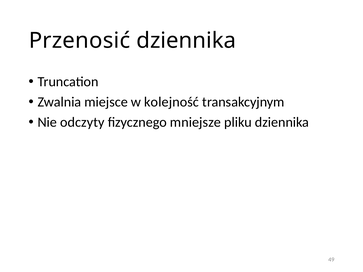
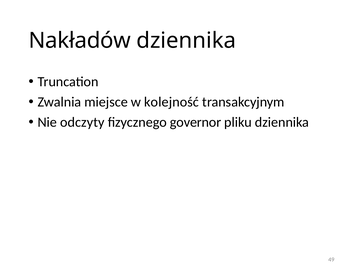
Przenosić: Przenosić -> Nakładów
mniejsze: mniejsze -> governor
